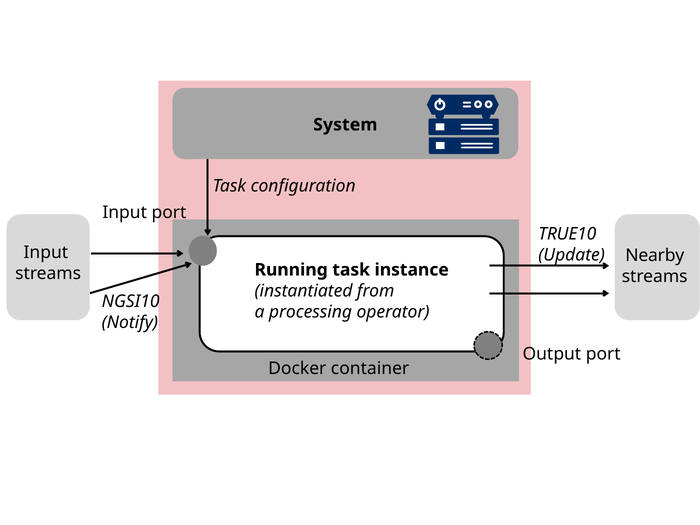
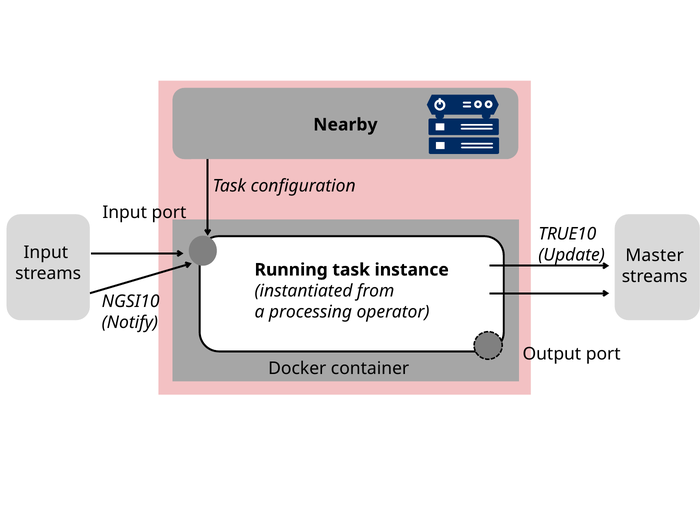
System: System -> Nearby
Nearby: Nearby -> Master
